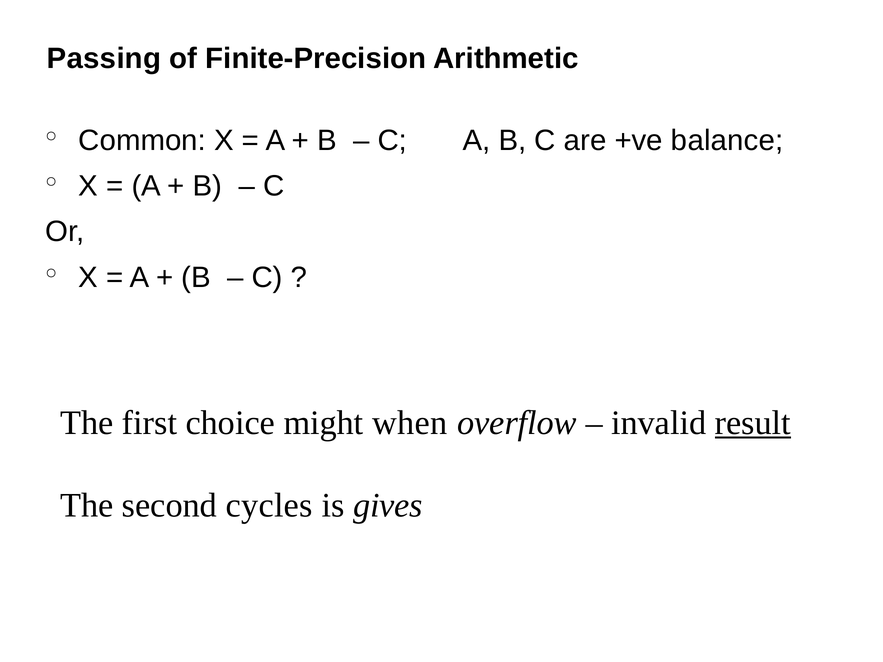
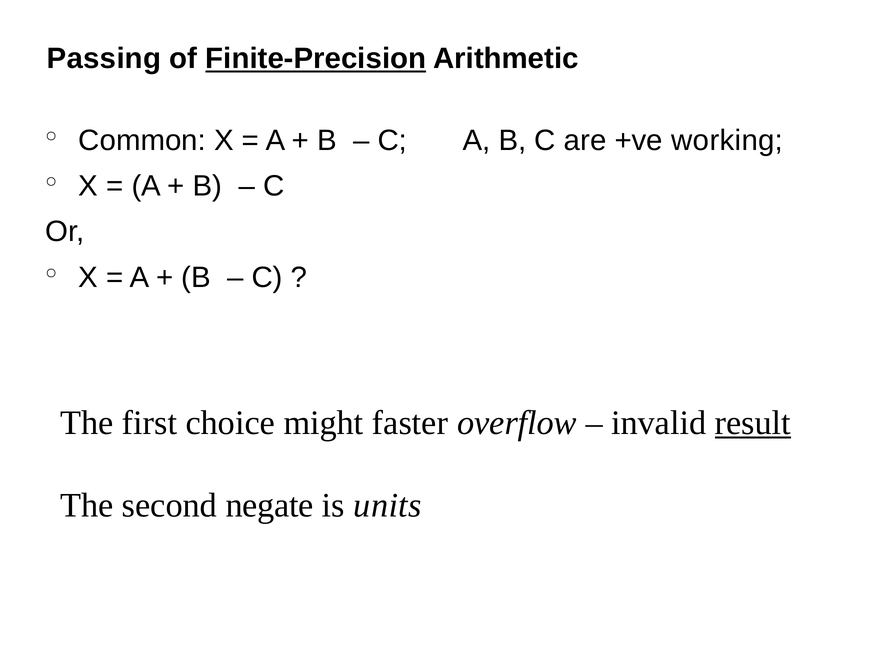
Finite-Precision underline: none -> present
balance: balance -> working
when: when -> faster
cycles: cycles -> negate
gives: gives -> units
